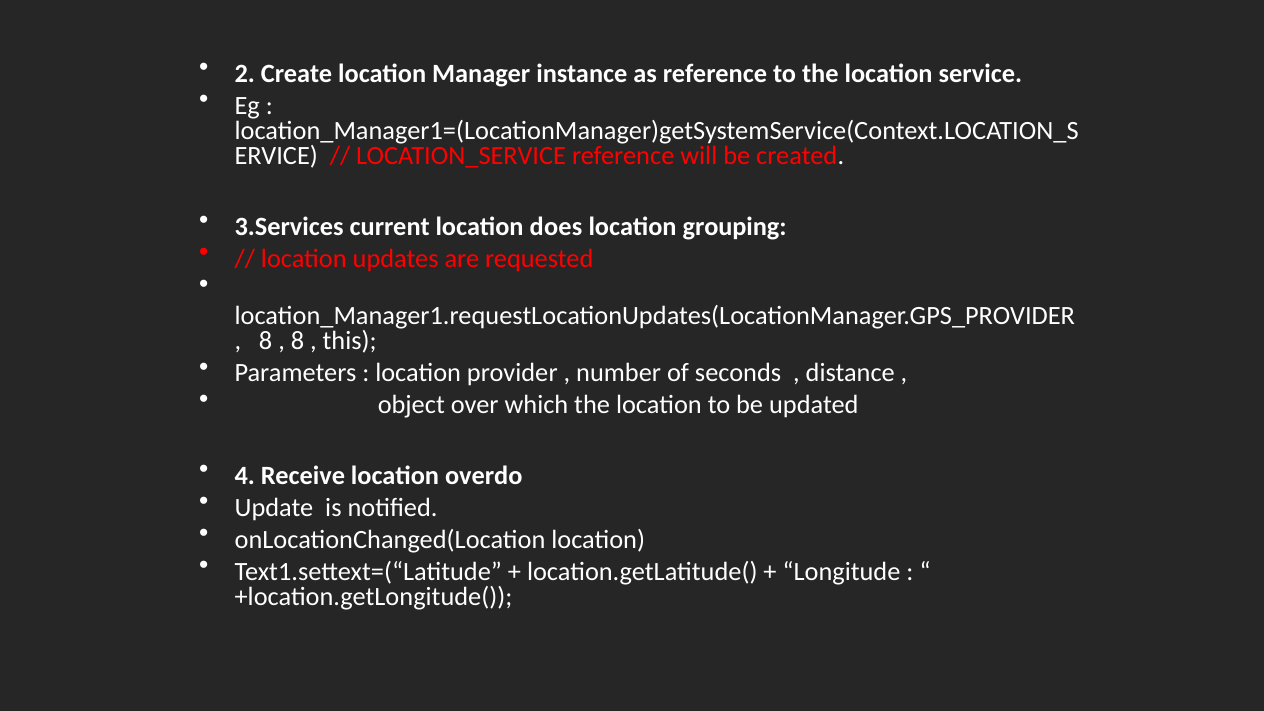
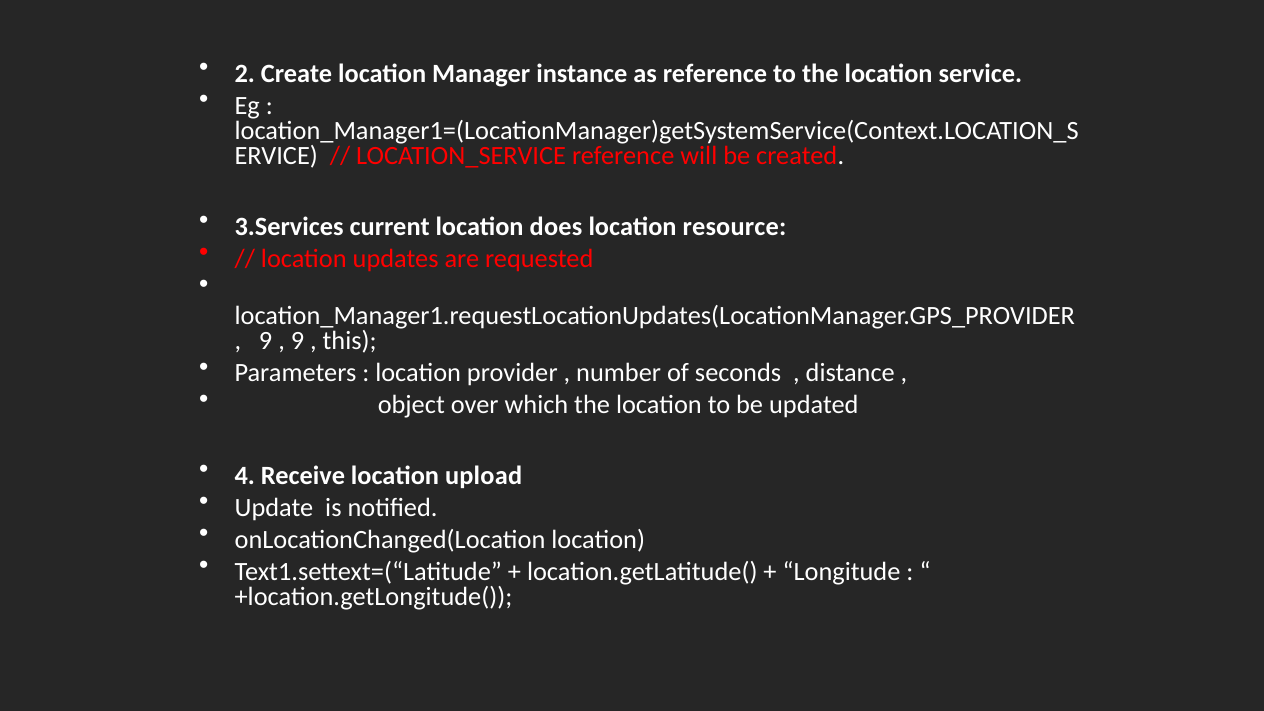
grouping: grouping -> resource
8 at (266, 341): 8 -> 9
8 at (297, 341): 8 -> 9
overdo: overdo -> upload
